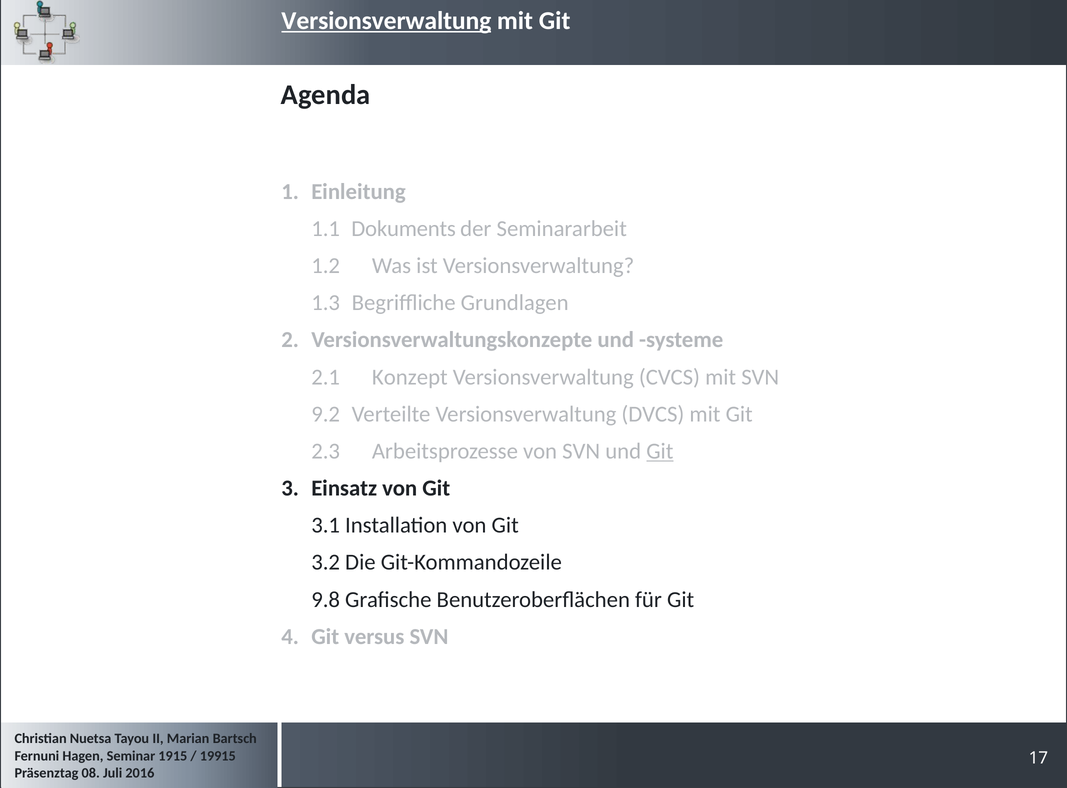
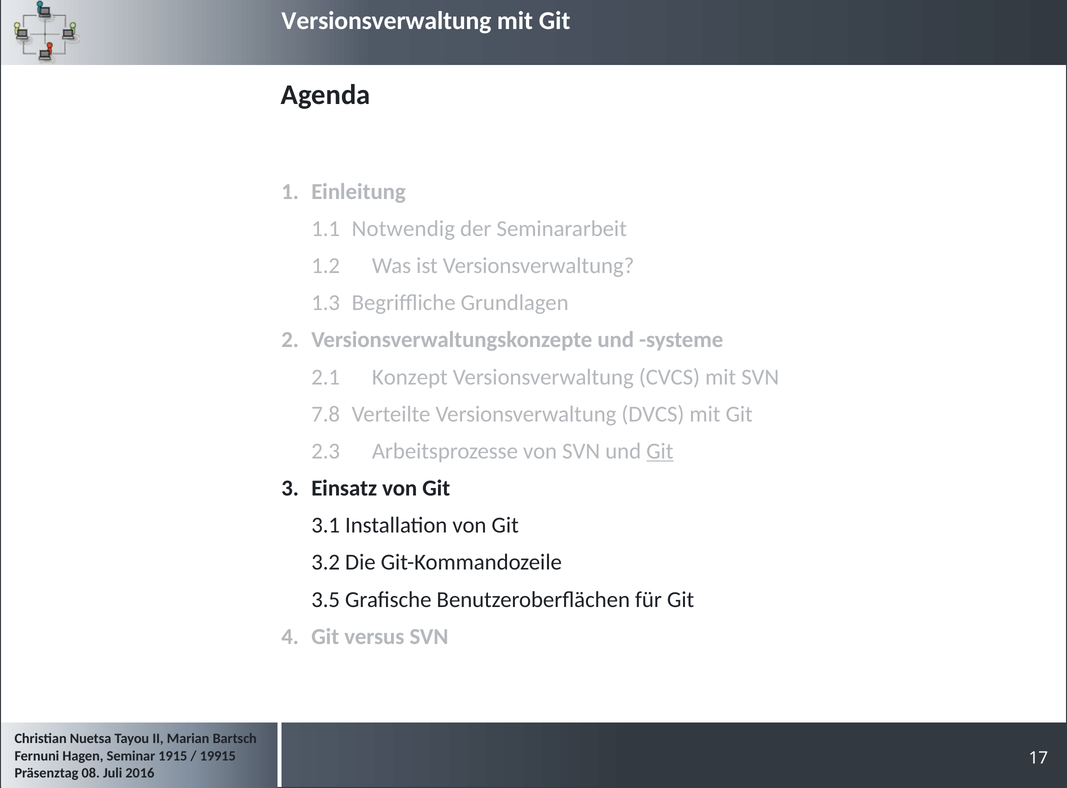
Versionsverwaltung at (386, 21) underline: present -> none
Dokuments: Dokuments -> Notwendig
9.2: 9.2 -> 7.8
9.8: 9.8 -> 3.5
